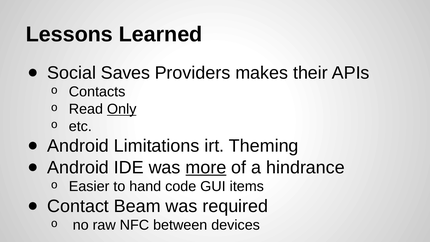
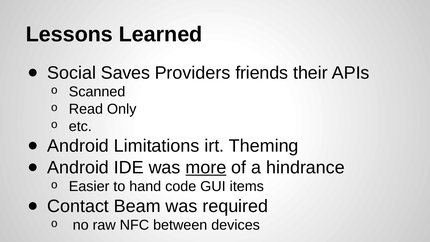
makes: makes -> friends
Contacts: Contacts -> Scanned
Only underline: present -> none
